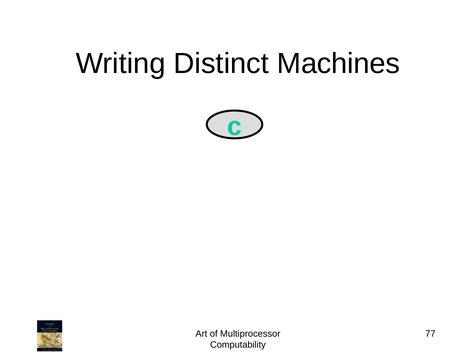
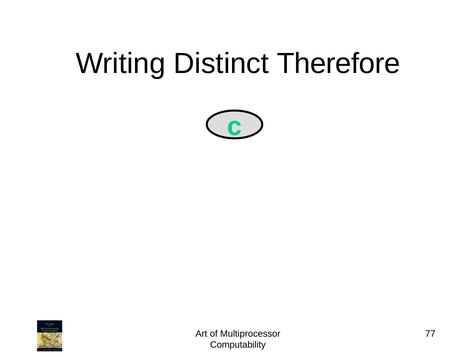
Machines: Machines -> Therefore
